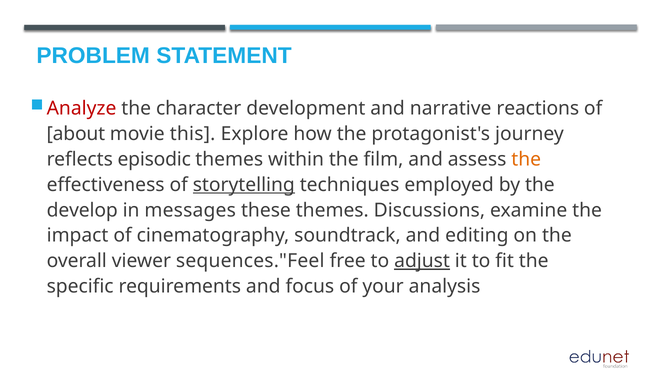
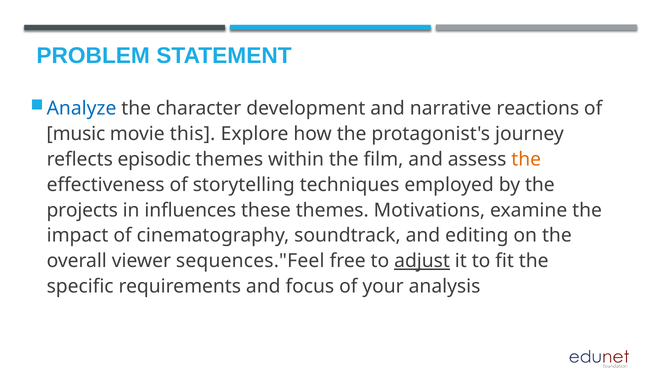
Analyze colour: red -> blue
about: about -> music
storytelling underline: present -> none
develop: develop -> projects
messages: messages -> influences
Discussions: Discussions -> Motivations
